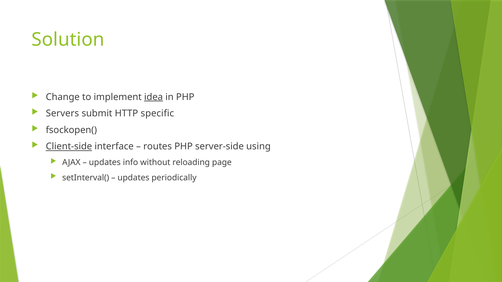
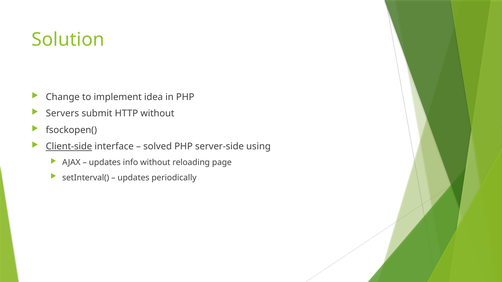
idea underline: present -> none
HTTP specific: specific -> without
routes: routes -> solved
